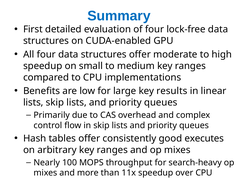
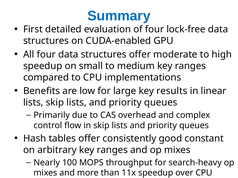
executes: executes -> constant
